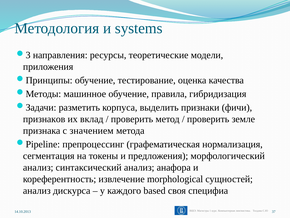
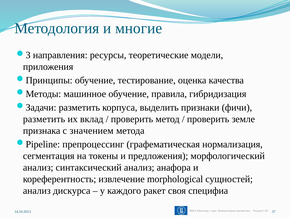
systems: systems -> многие
признаков at (44, 119): признаков -> разметить
based: based -> ракет
